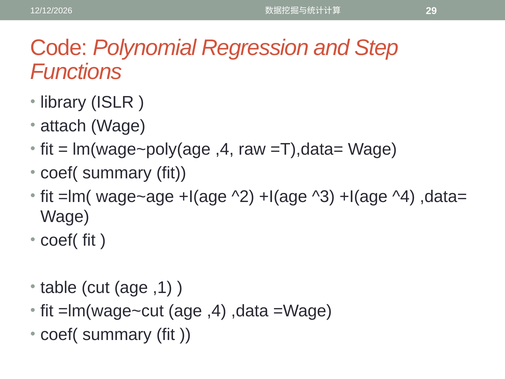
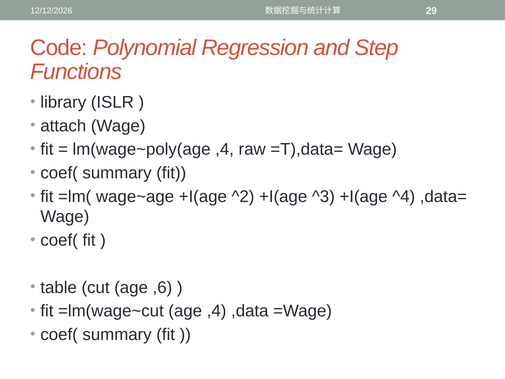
,1: ,1 -> ,6
